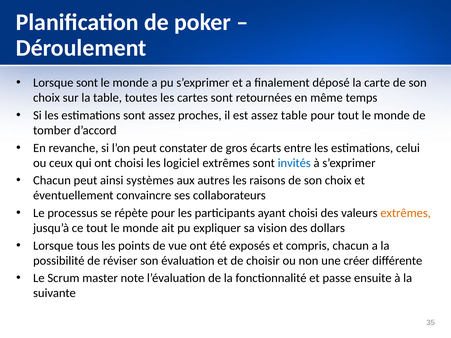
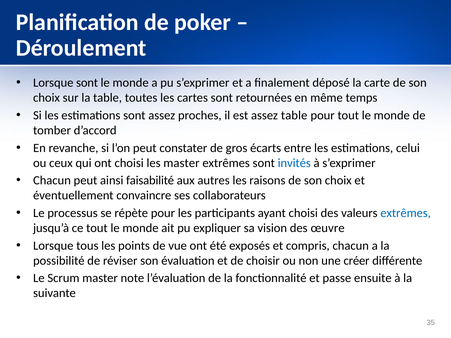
les logiciel: logiciel -> master
systèmes: systèmes -> faisabilité
extrêmes at (406, 213) colour: orange -> blue
dollars: dollars -> œuvre
